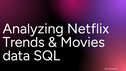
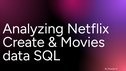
Trends: Trends -> Create
